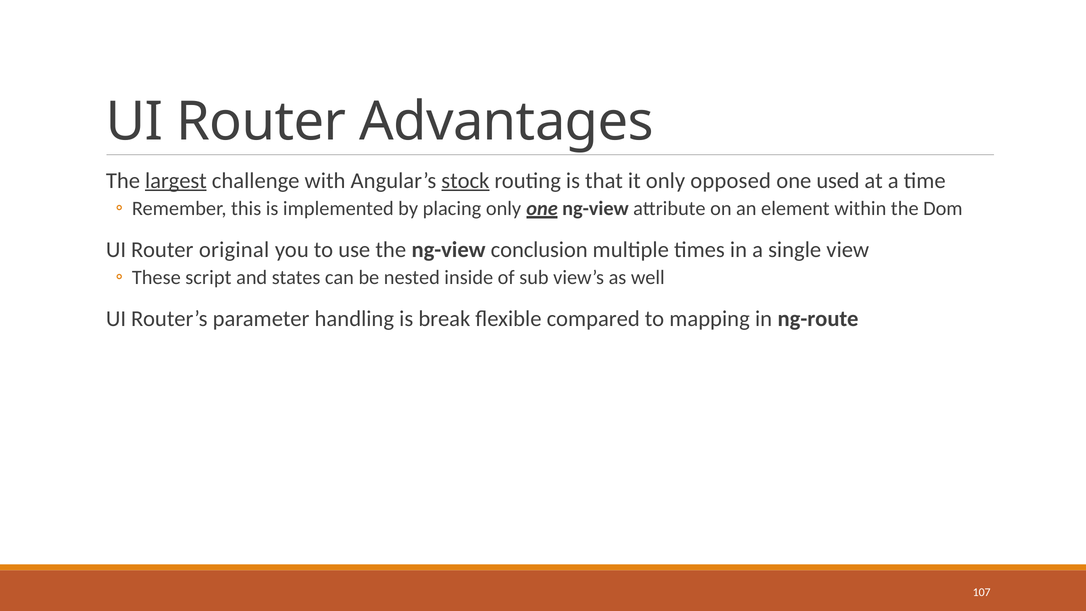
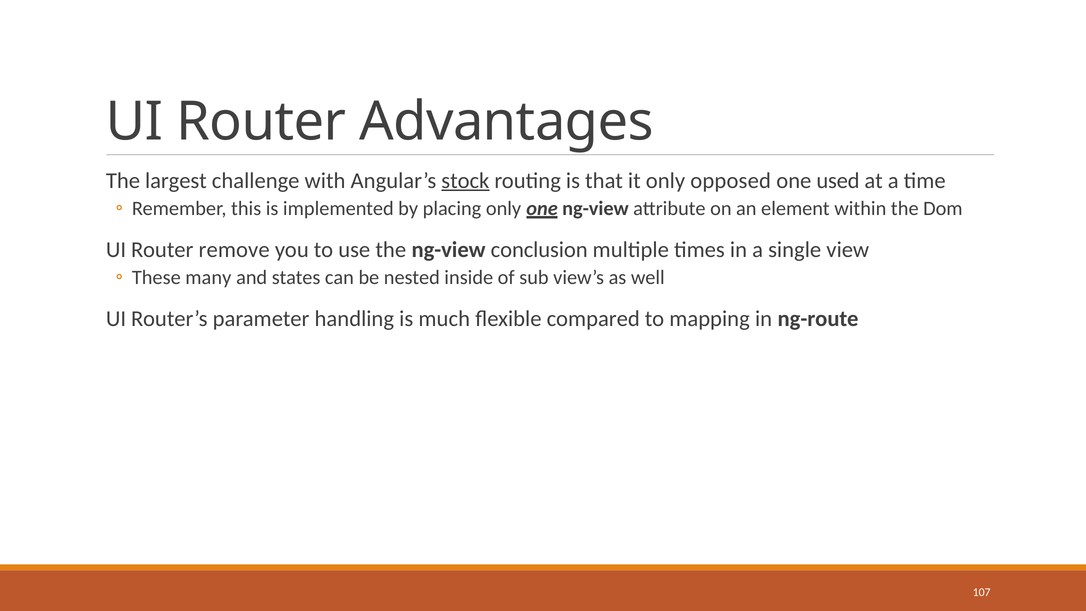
largest underline: present -> none
original: original -> remove
script: script -> many
break: break -> much
